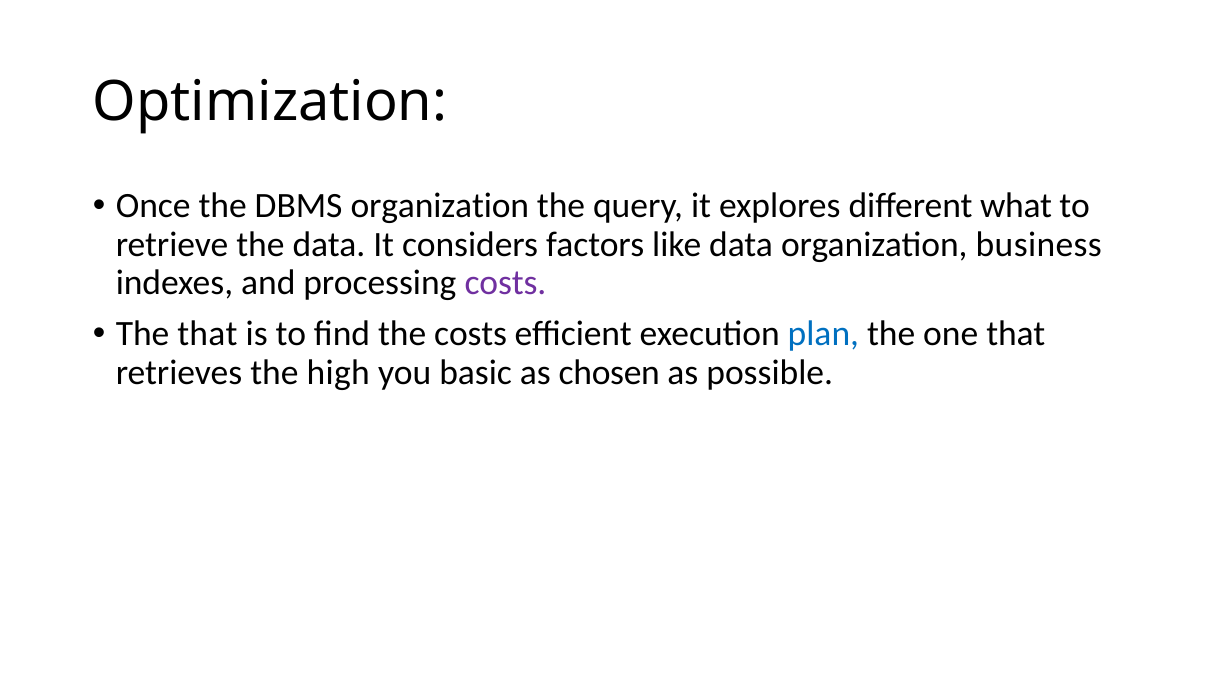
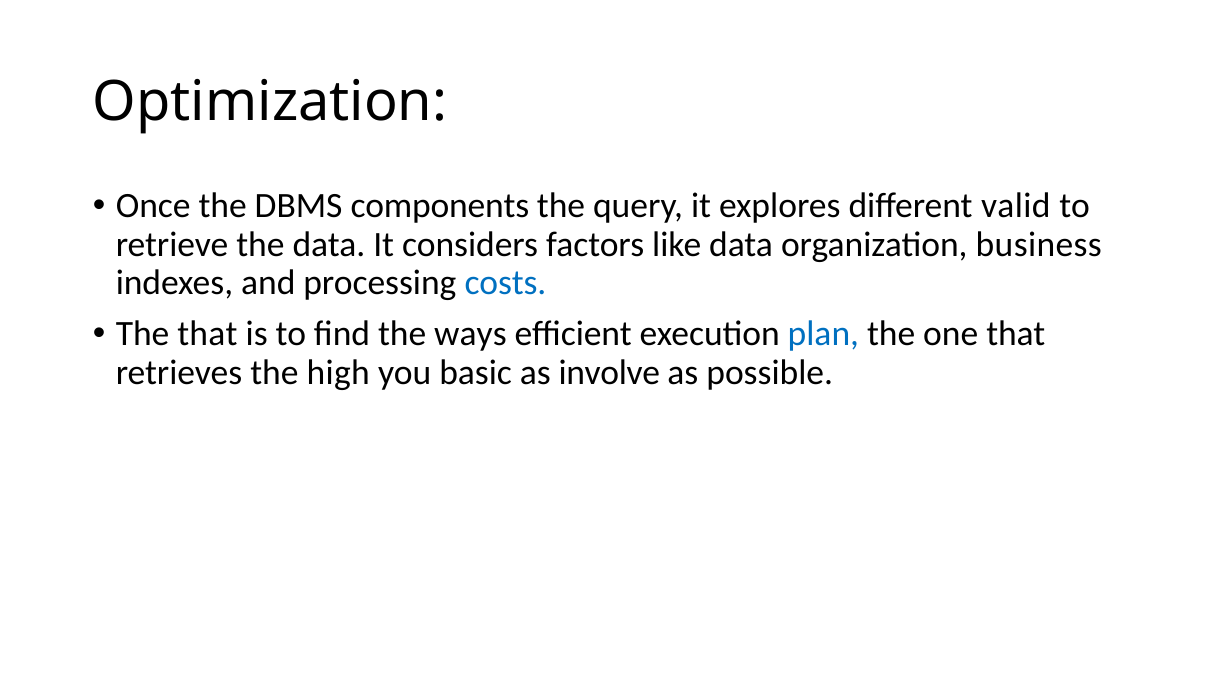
DBMS organization: organization -> components
what: what -> valid
costs at (505, 283) colour: purple -> blue
the costs: costs -> ways
chosen: chosen -> involve
